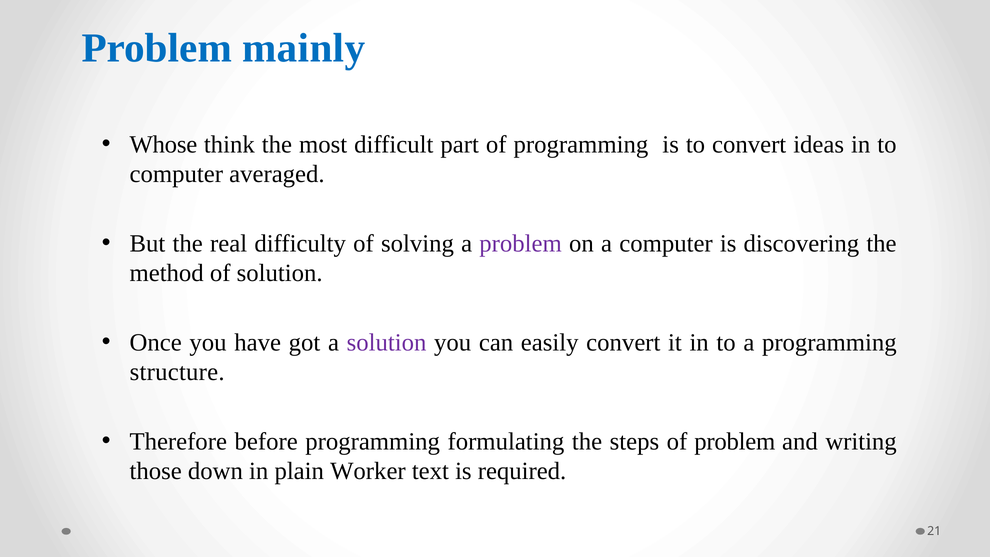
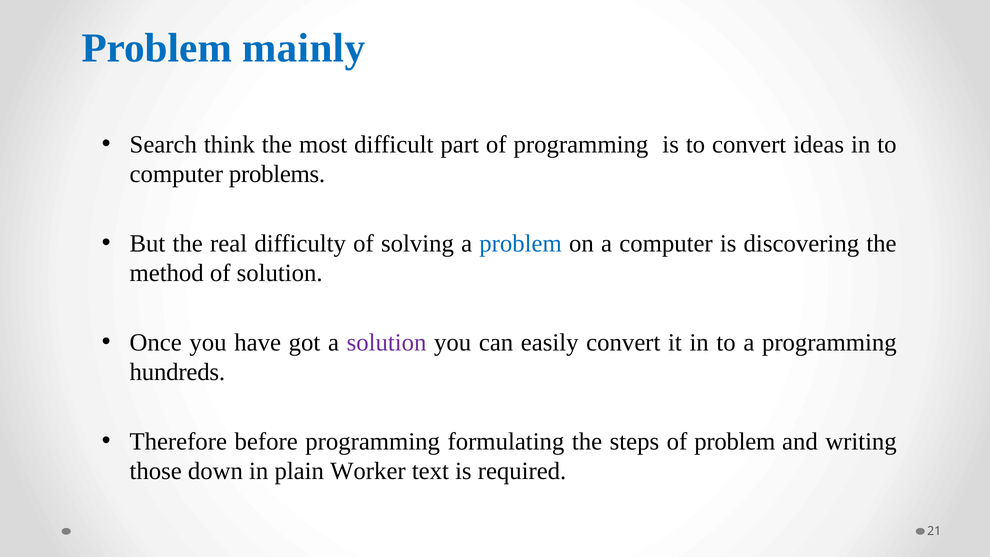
Whose: Whose -> Search
averaged: averaged -> problems
problem at (521, 243) colour: purple -> blue
structure: structure -> hundreds
